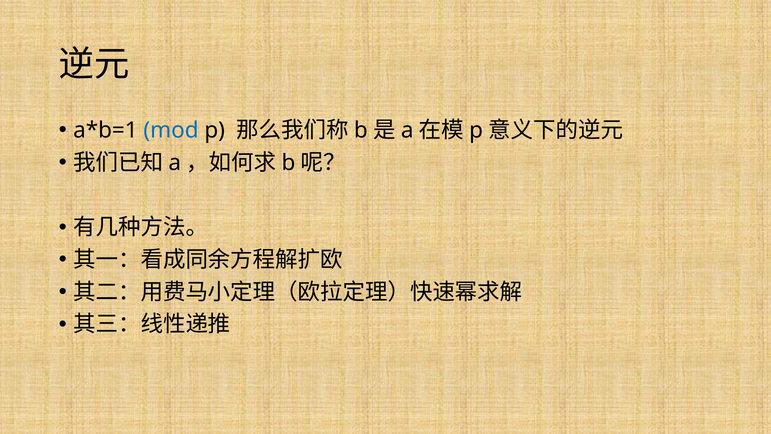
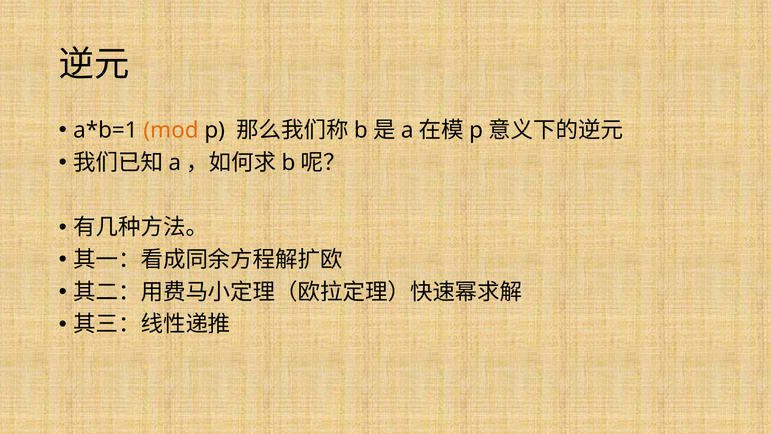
mod colour: blue -> orange
